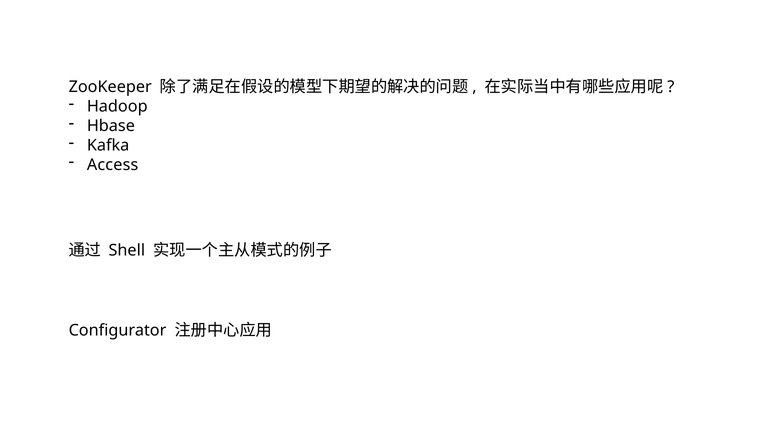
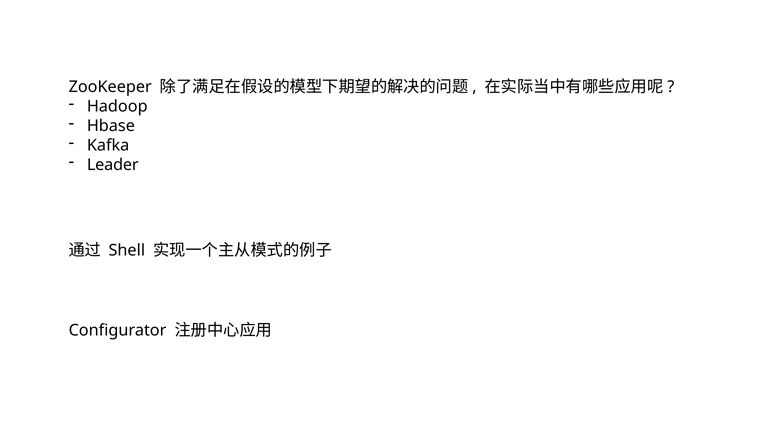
Access: Access -> Leader
